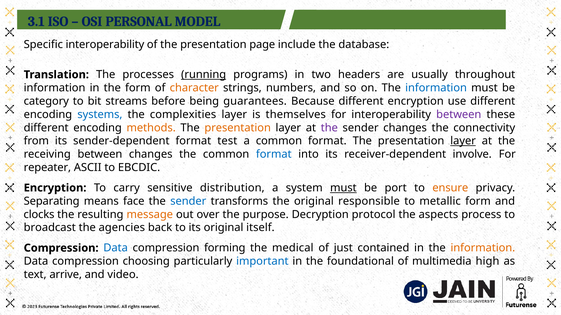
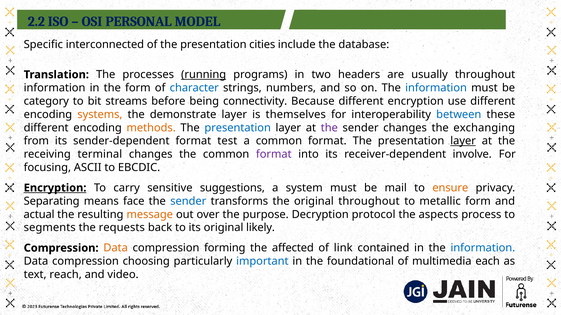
3.1: 3.1 -> 2.2
Specific interoperability: interoperability -> interconnected
page: page -> cities
character colour: orange -> blue
guarantees: guarantees -> connectivity
systems colour: blue -> orange
complexities: complexities -> demonstrate
between at (459, 115) colour: purple -> blue
presentation at (238, 128) colour: orange -> blue
connectivity: connectivity -> exchanging
receiving between: between -> terminal
format at (274, 155) colour: blue -> purple
repeater: repeater -> focusing
Encryption at (55, 188) underline: none -> present
distribution: distribution -> suggestions
must at (343, 188) underline: present -> none
port: port -> mail
original responsible: responsible -> throughout
clocks: clocks -> actual
broadcast: broadcast -> segments
agencies: agencies -> requests
itself: itself -> likely
Data at (116, 248) colour: blue -> orange
medical: medical -> affected
just: just -> link
information at (483, 248) colour: orange -> blue
high: high -> each
arrive: arrive -> reach
